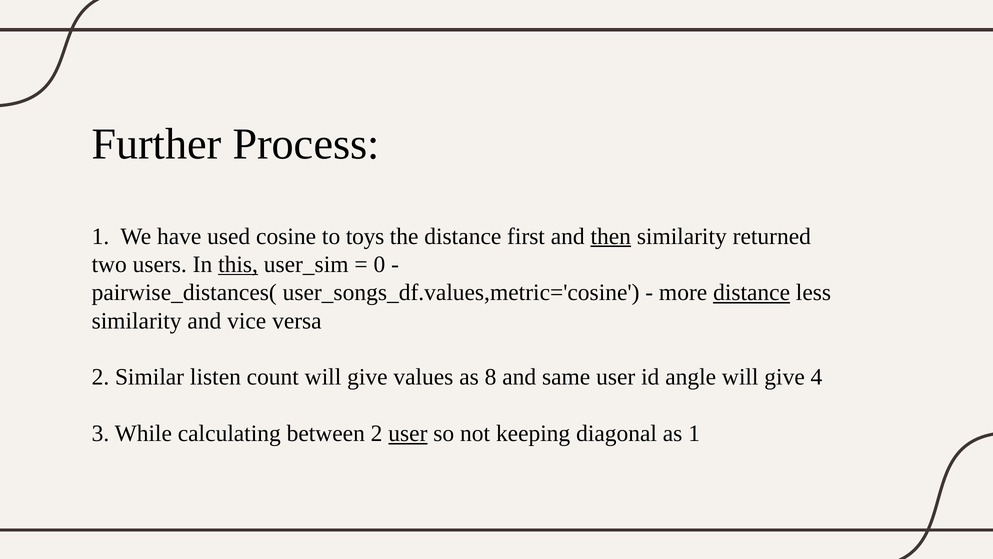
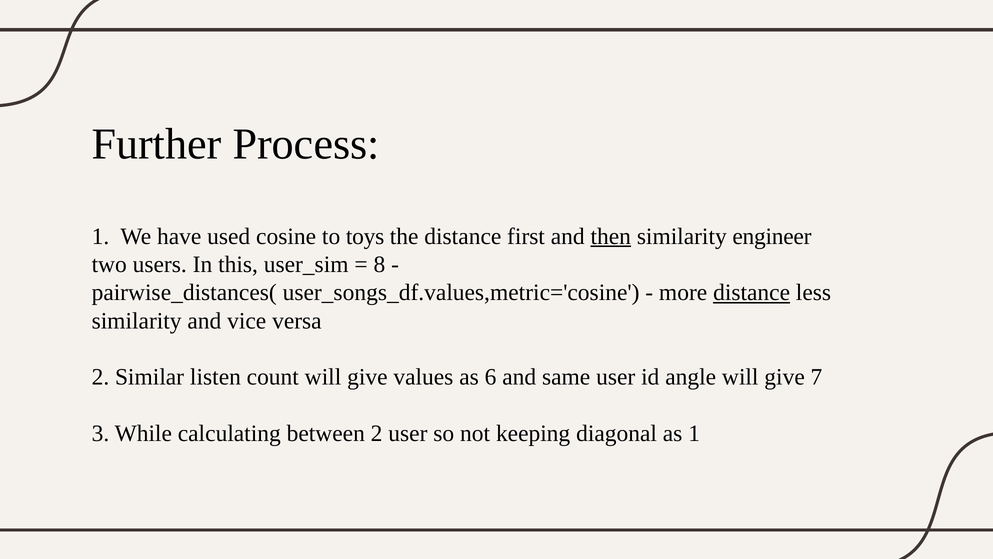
returned: returned -> engineer
this underline: present -> none
0: 0 -> 8
8: 8 -> 6
4: 4 -> 7
user at (408, 433) underline: present -> none
